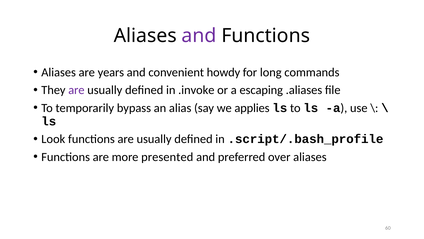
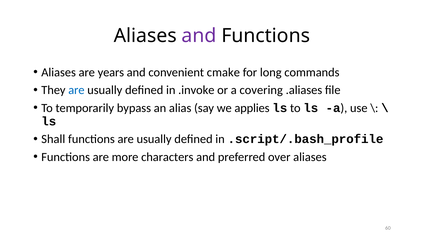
howdy: howdy -> cmake
are at (76, 90) colour: purple -> blue
escaping: escaping -> covering
Look: Look -> Shall
presented: presented -> characters
